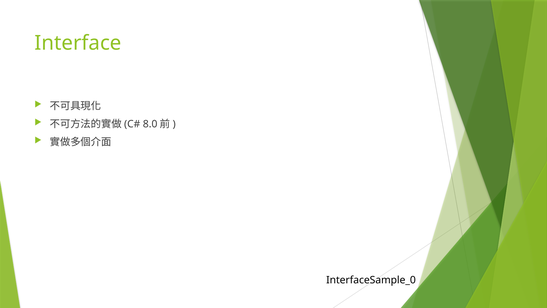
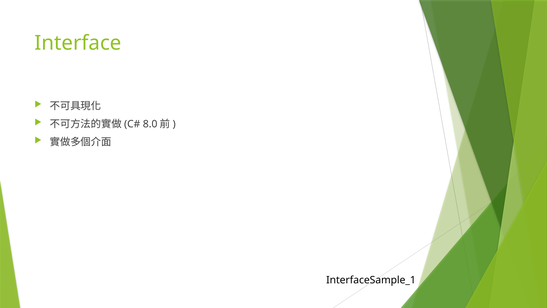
InterfaceSample_0: InterfaceSample_0 -> InterfaceSample_1
